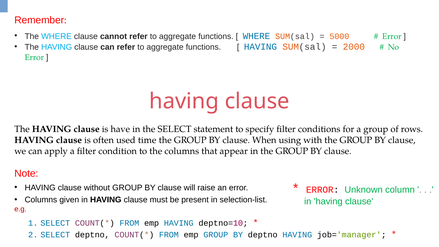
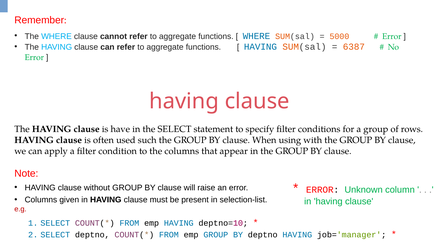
2000: 2000 -> 6387
time: time -> such
